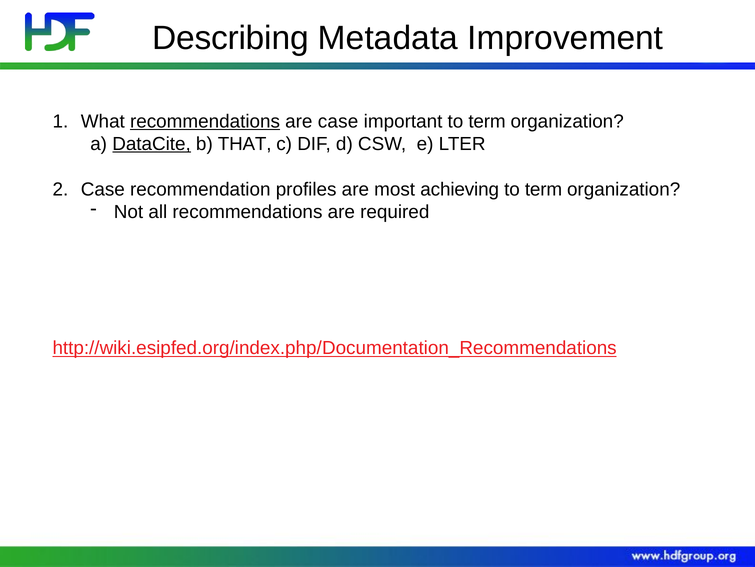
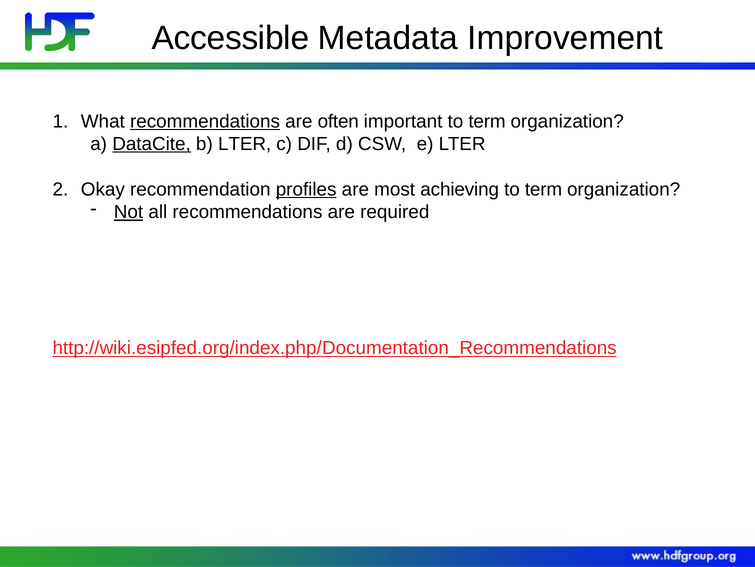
Describing: Describing -> Accessible
are case: case -> often
b THAT: THAT -> LTER
Case at (103, 189): Case -> Okay
profiles underline: none -> present
Not underline: none -> present
